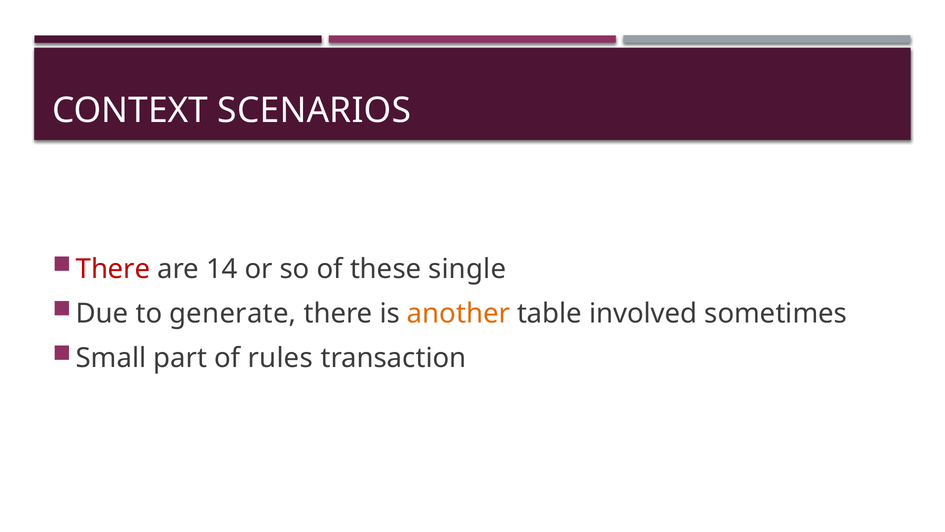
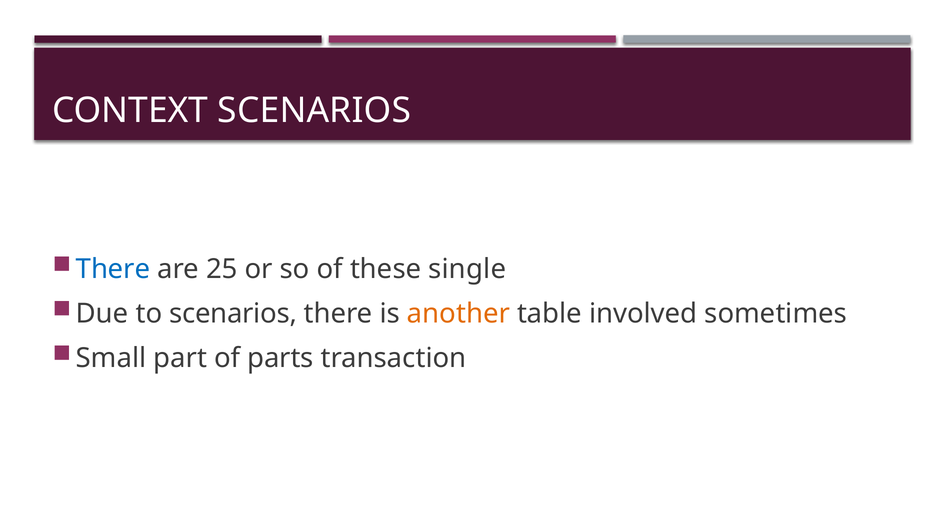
There at (113, 269) colour: red -> blue
14: 14 -> 25
to generate: generate -> scenarios
rules: rules -> parts
